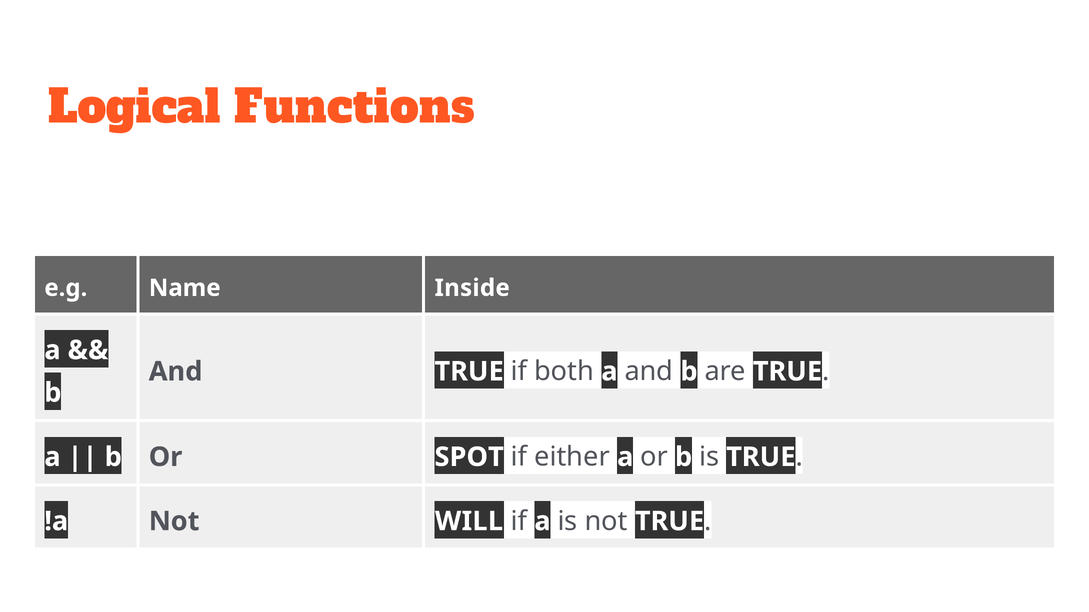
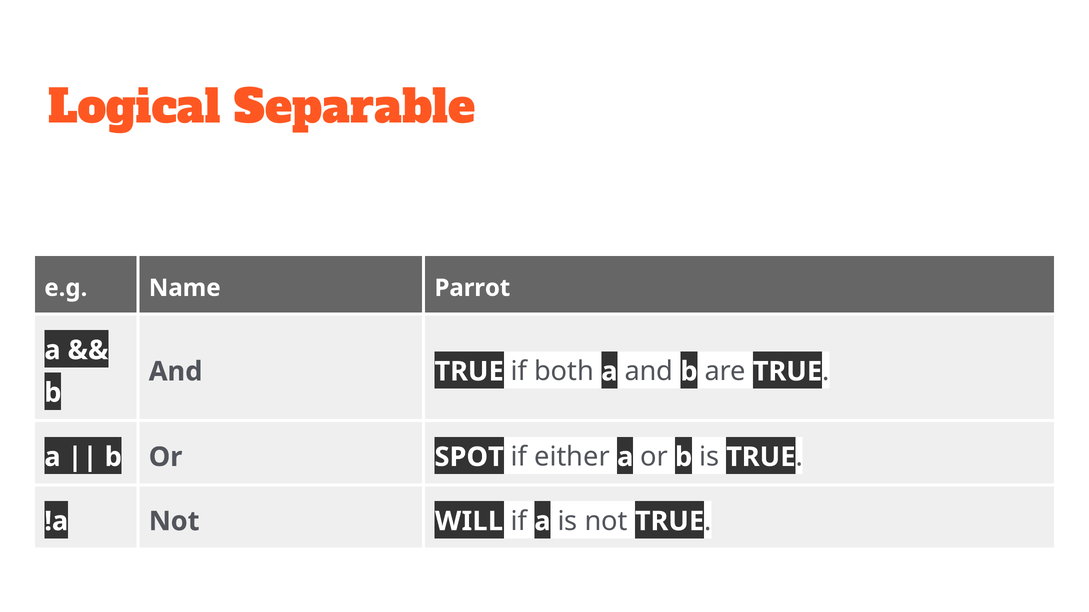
Functions: Functions -> Separable
Inside: Inside -> Parrot
